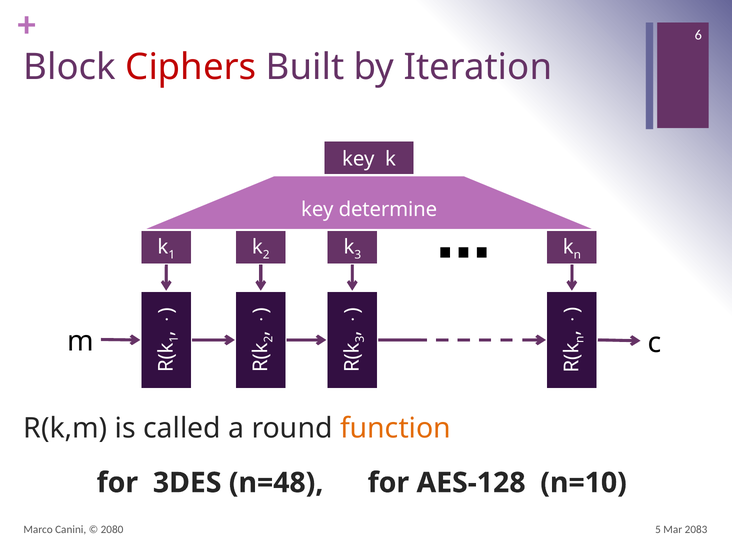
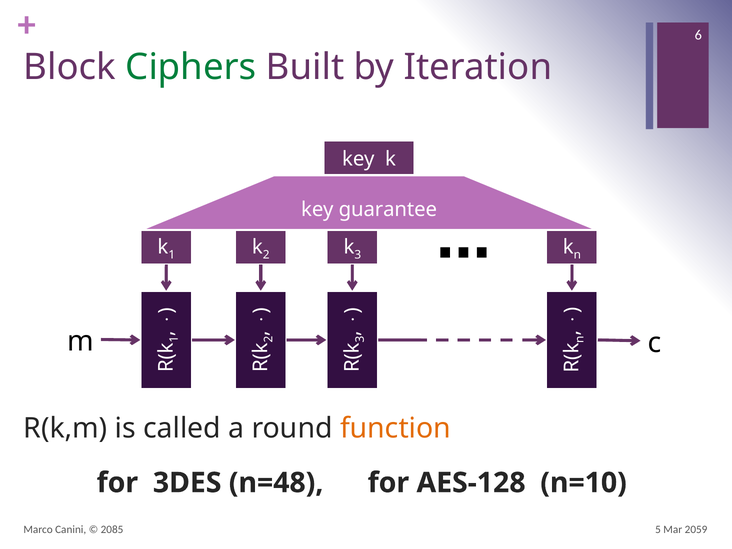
Ciphers colour: red -> green
determine: determine -> guarantee
2080: 2080 -> 2085
2083: 2083 -> 2059
